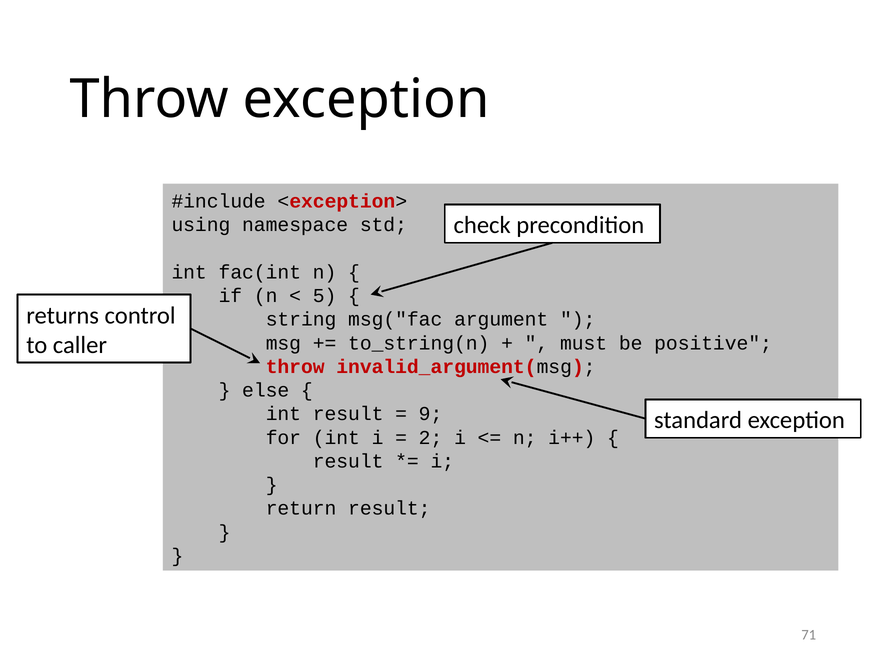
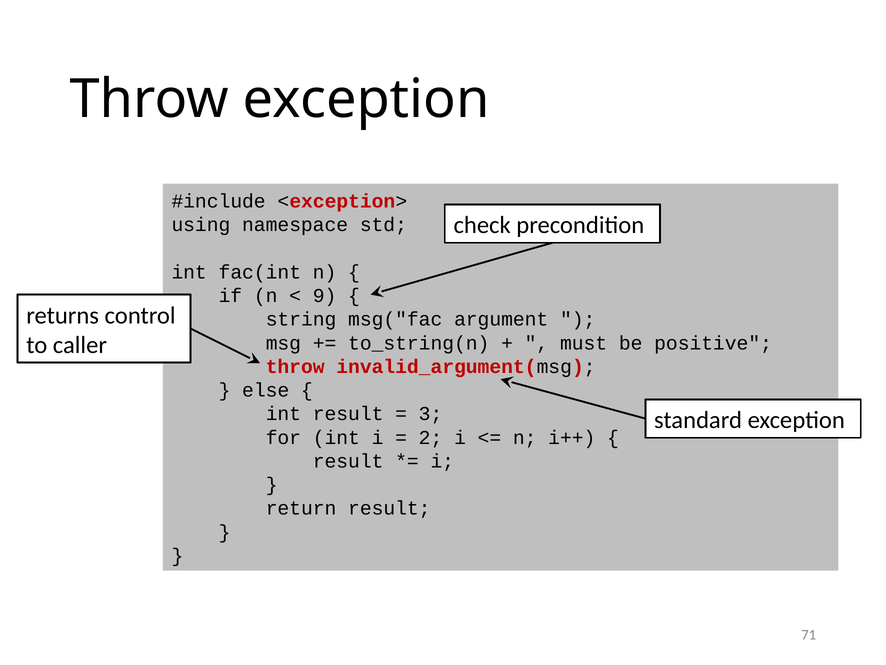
5: 5 -> 9
9: 9 -> 3
